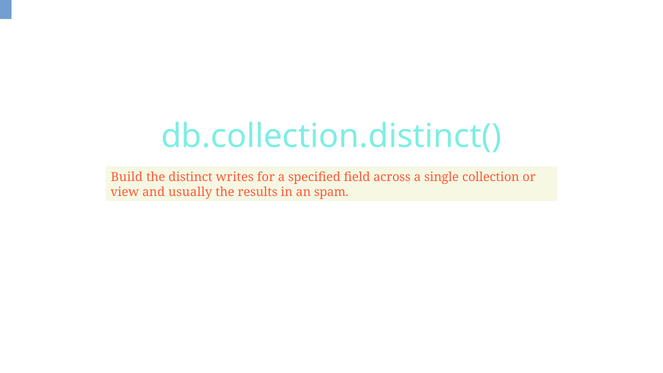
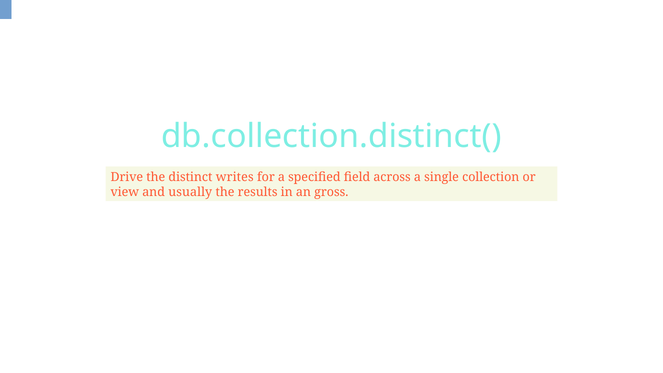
Build: Build -> Drive
spam: spam -> gross
